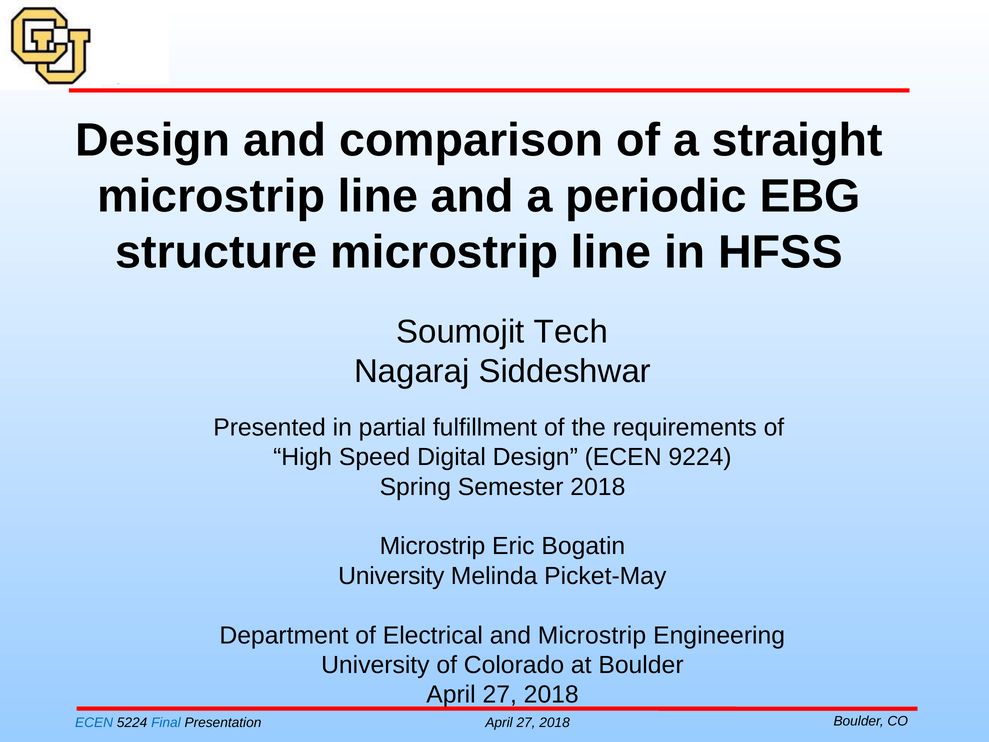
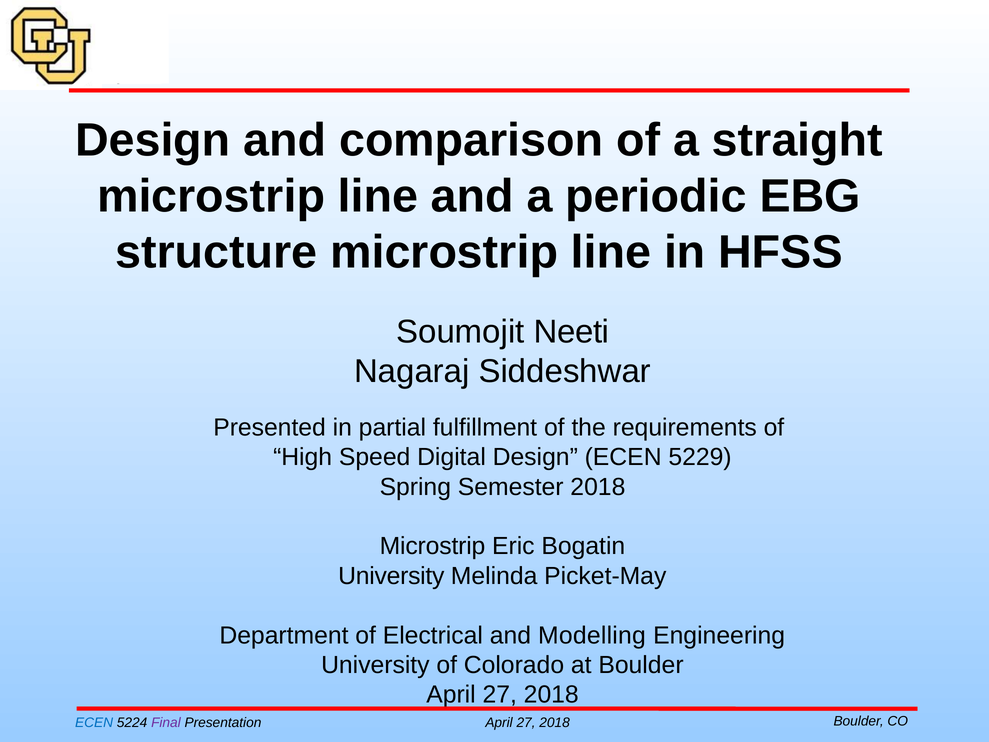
Tech: Tech -> Neeti
9224: 9224 -> 5229
and Microstrip: Microstrip -> Modelling
Final colour: blue -> purple
